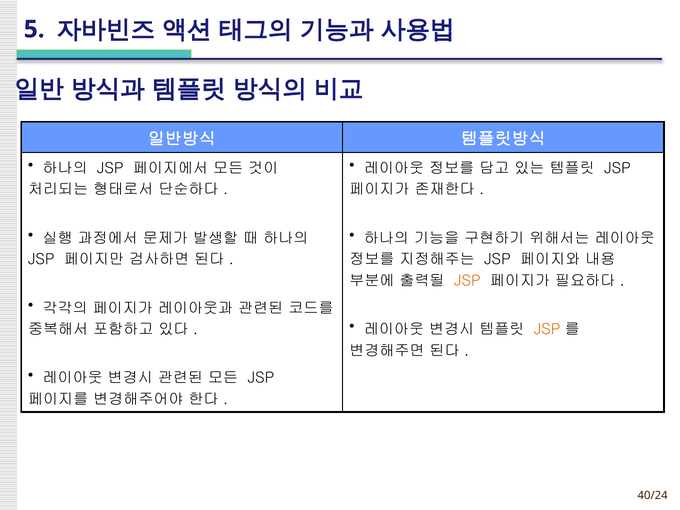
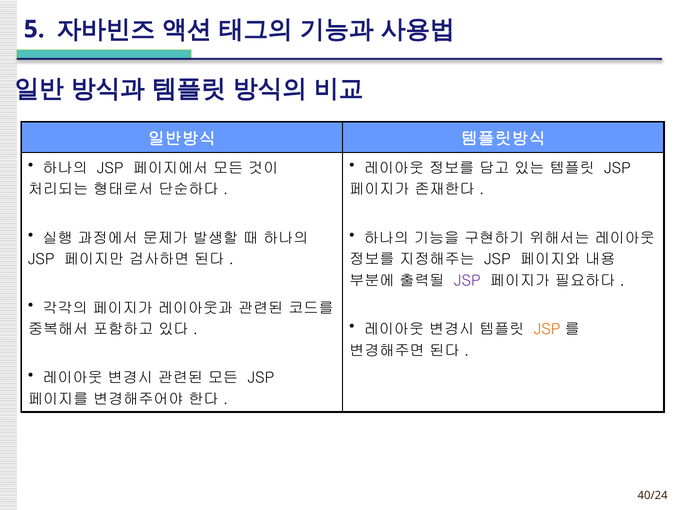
JSP at (467, 281) colour: orange -> purple
